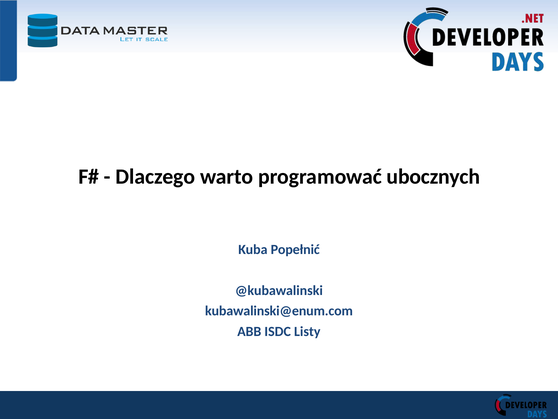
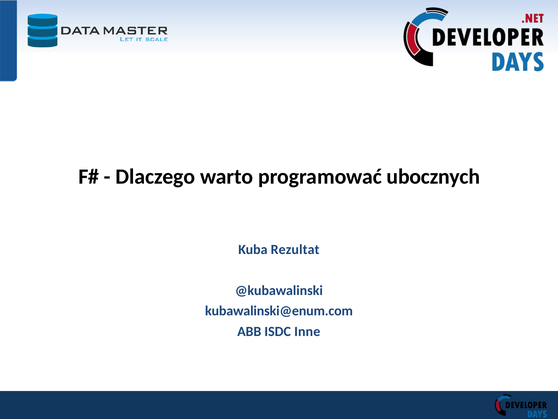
Popełnić: Popełnić -> Rezultat
Listy: Listy -> Inne
